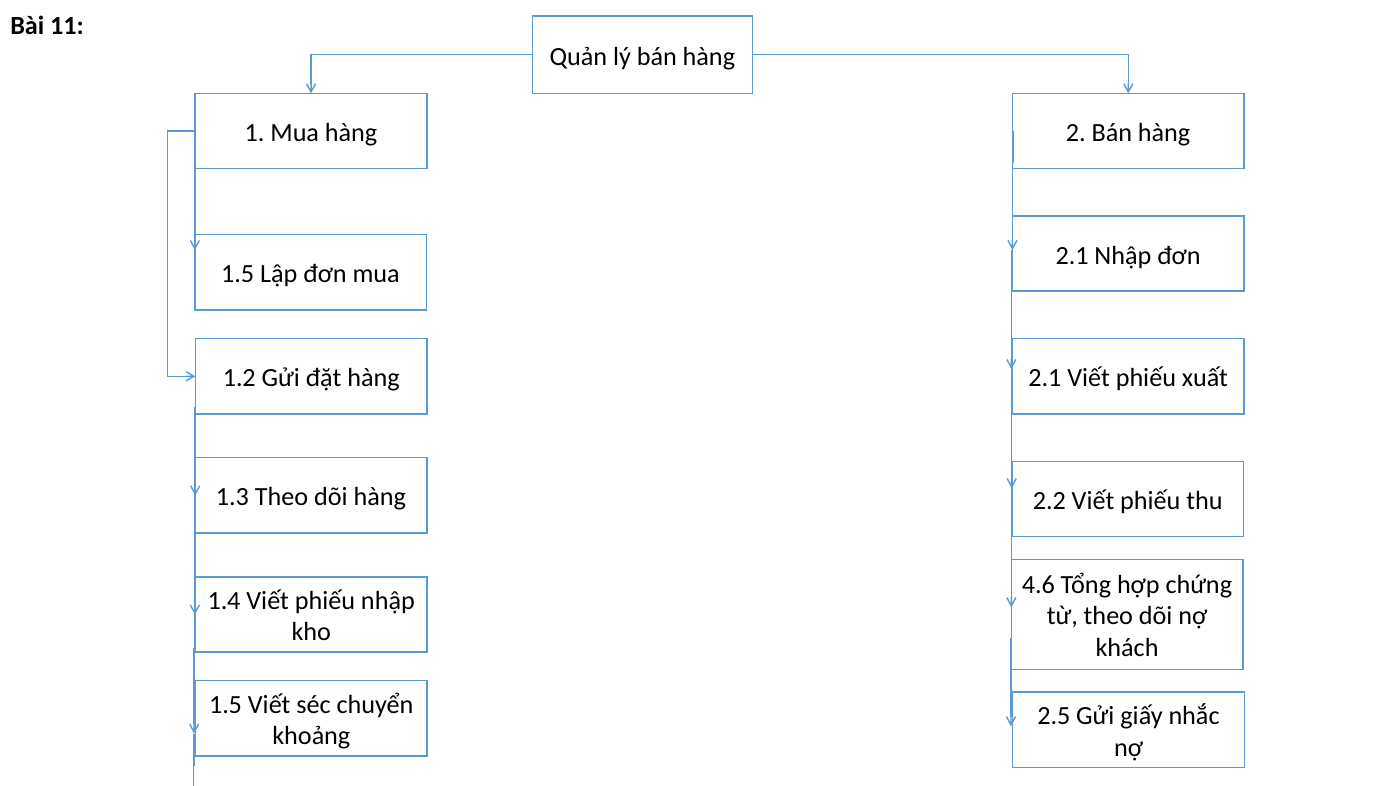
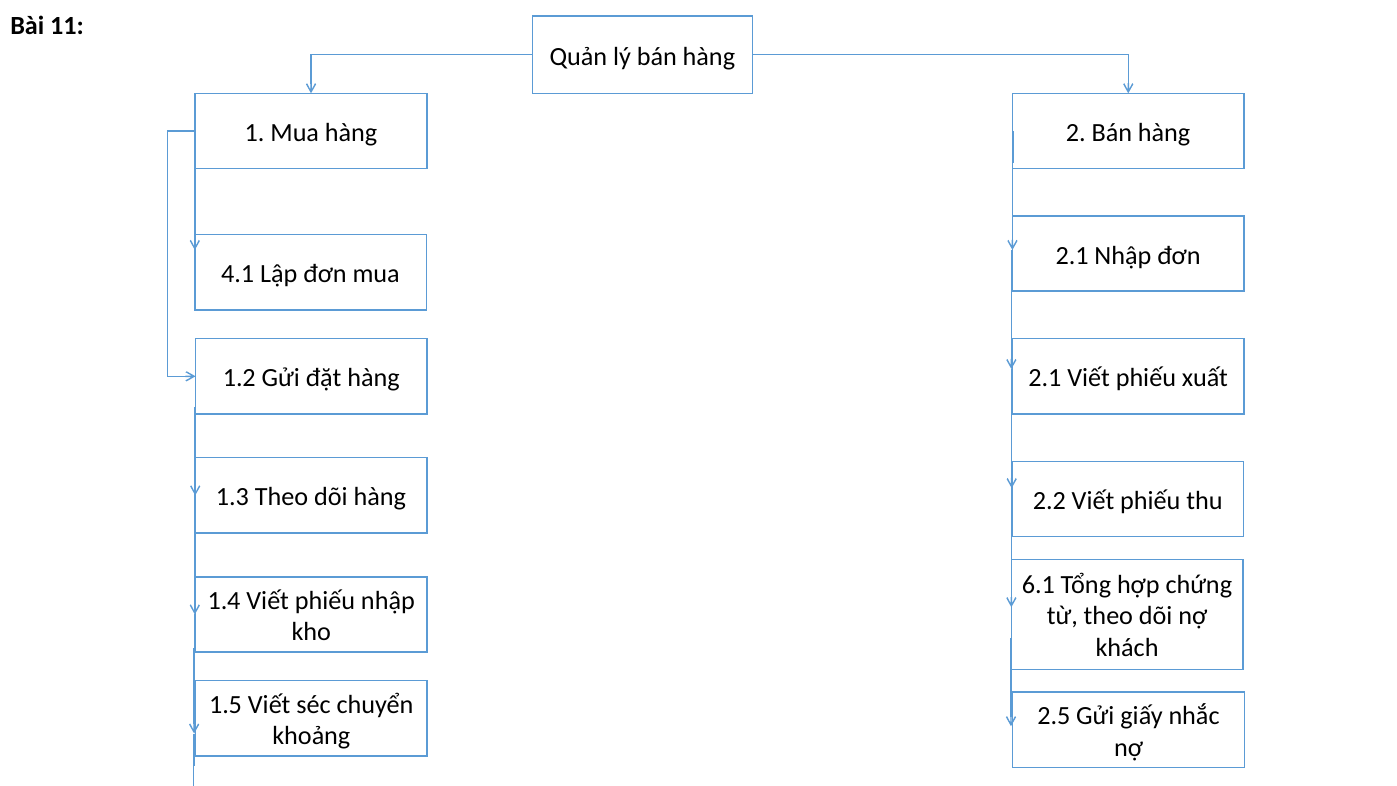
1.5 at (238, 274): 1.5 -> 4.1
4.6: 4.6 -> 6.1
